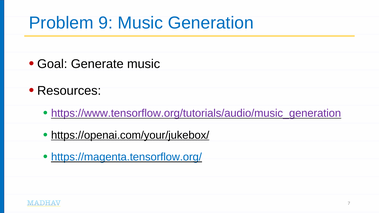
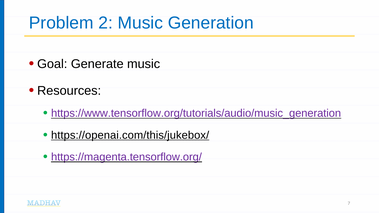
9: 9 -> 2
https://openai.com/your/jukebox/: https://openai.com/your/jukebox/ -> https://openai.com/this/jukebox/
https://magenta.tensorflow.org/ colour: blue -> purple
